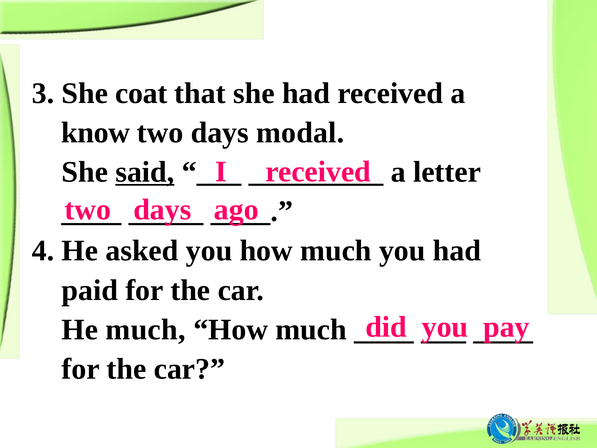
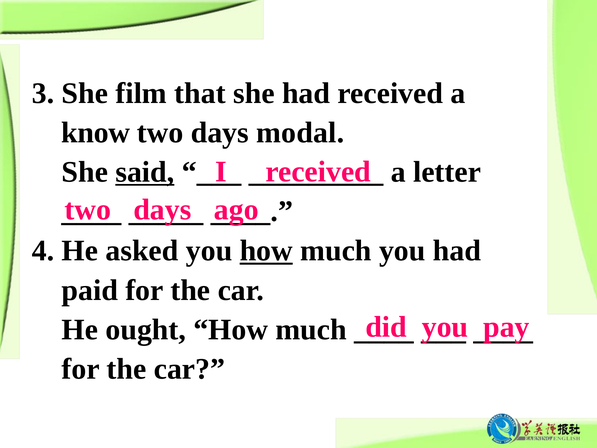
coat: coat -> film
how at (266, 251) underline: none -> present
He much: much -> ought
